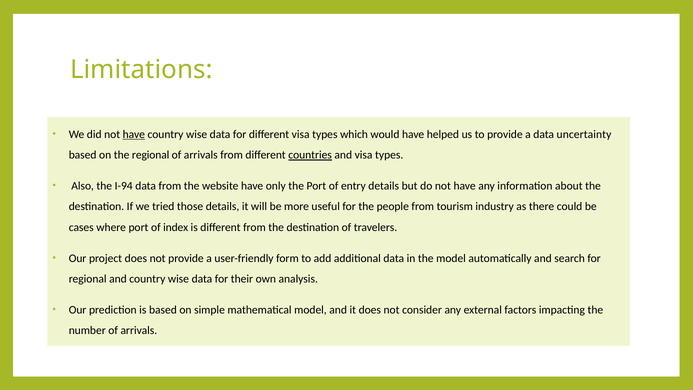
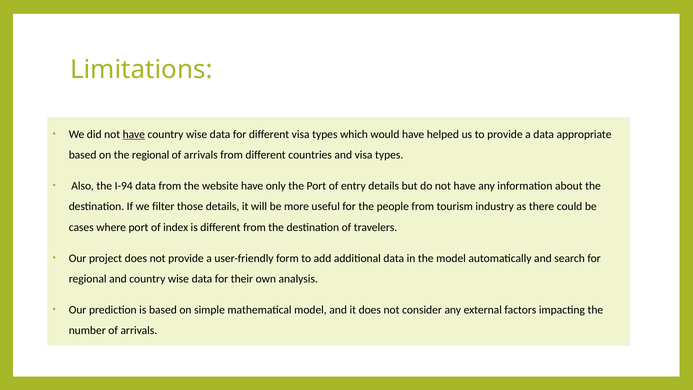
uncertainty: uncertainty -> appropriate
countries underline: present -> none
tried: tried -> filter
